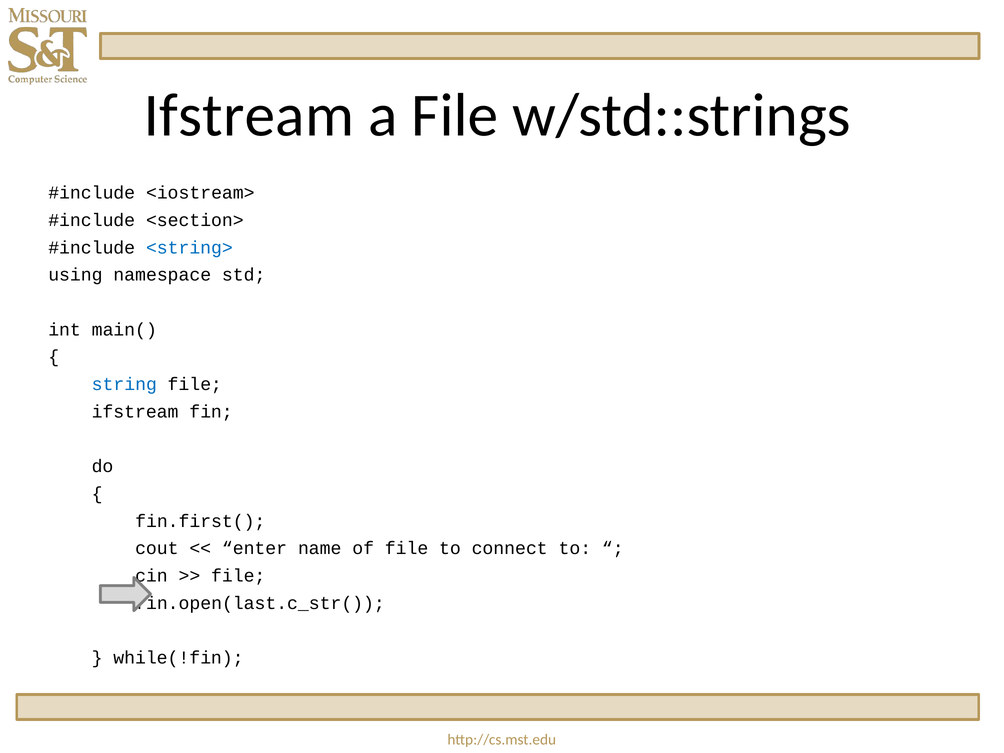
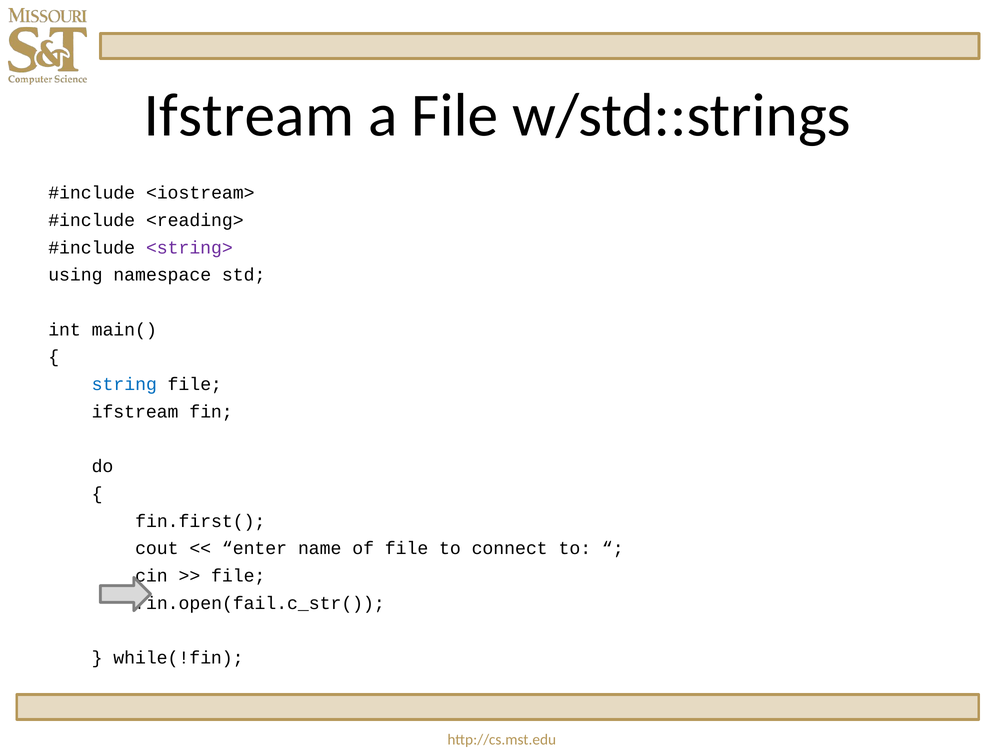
<section>: <section> -> <reading>
<string> colour: blue -> purple
fin.open(last.c_str(: fin.open(last.c_str( -> fin.open(fail.c_str(
